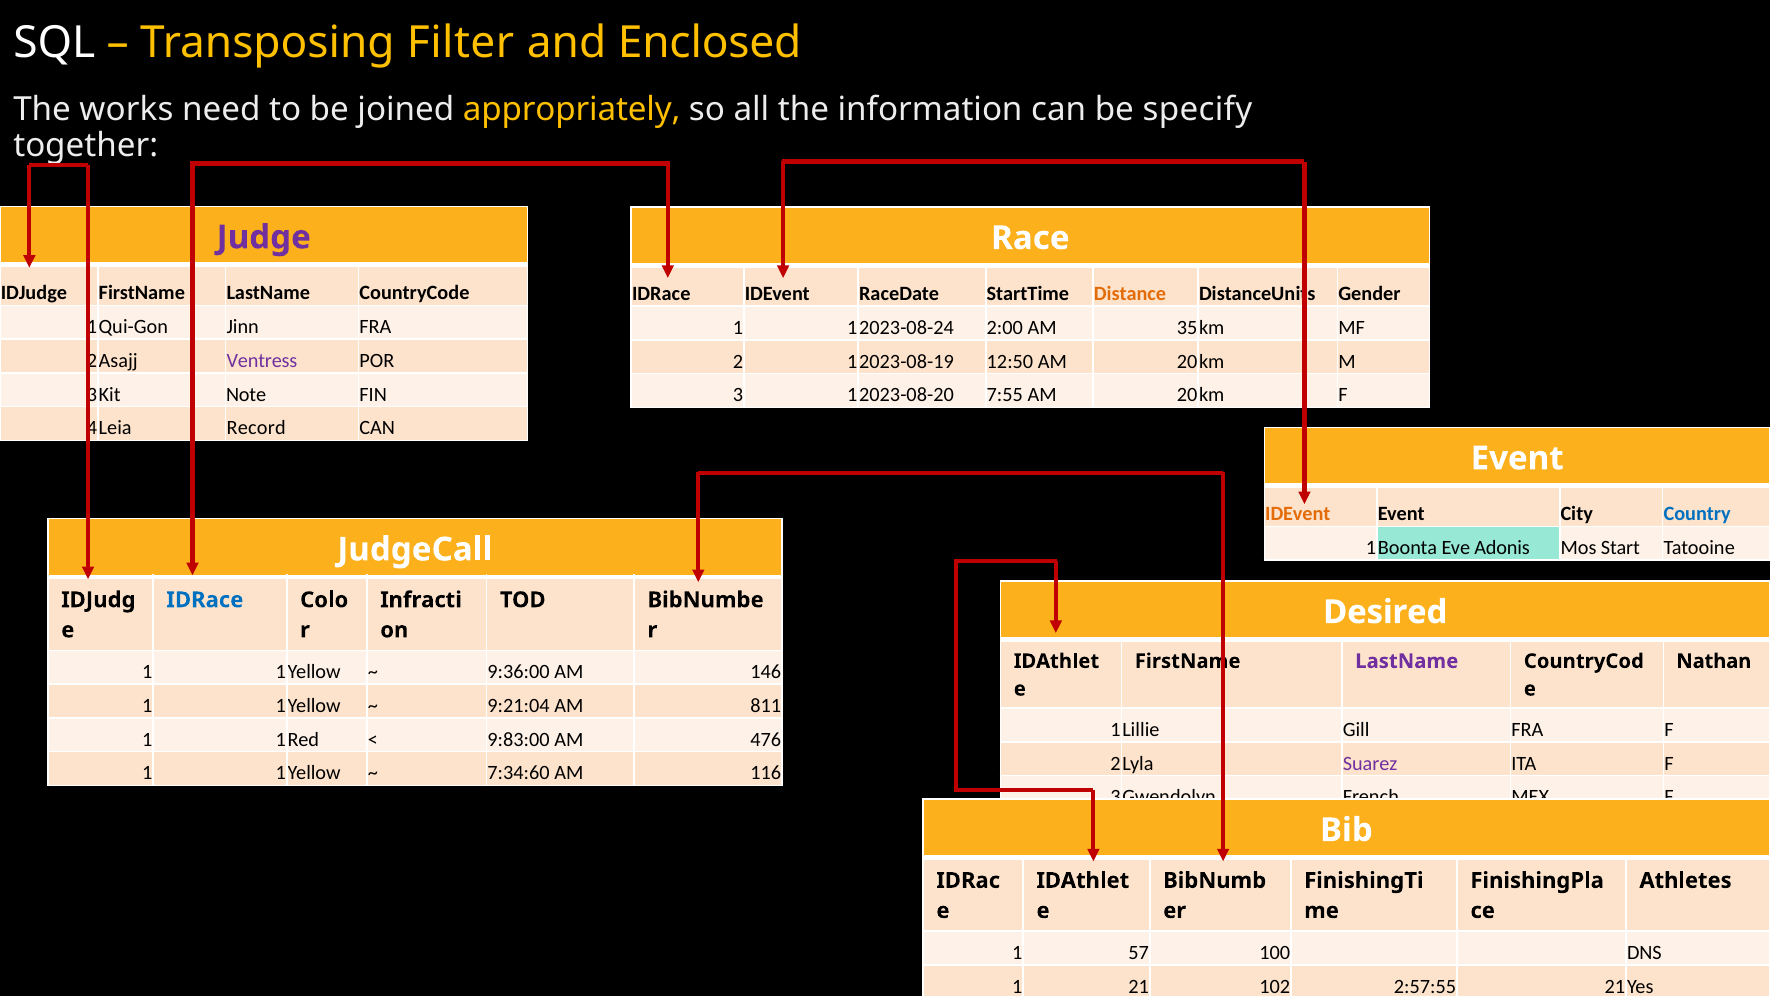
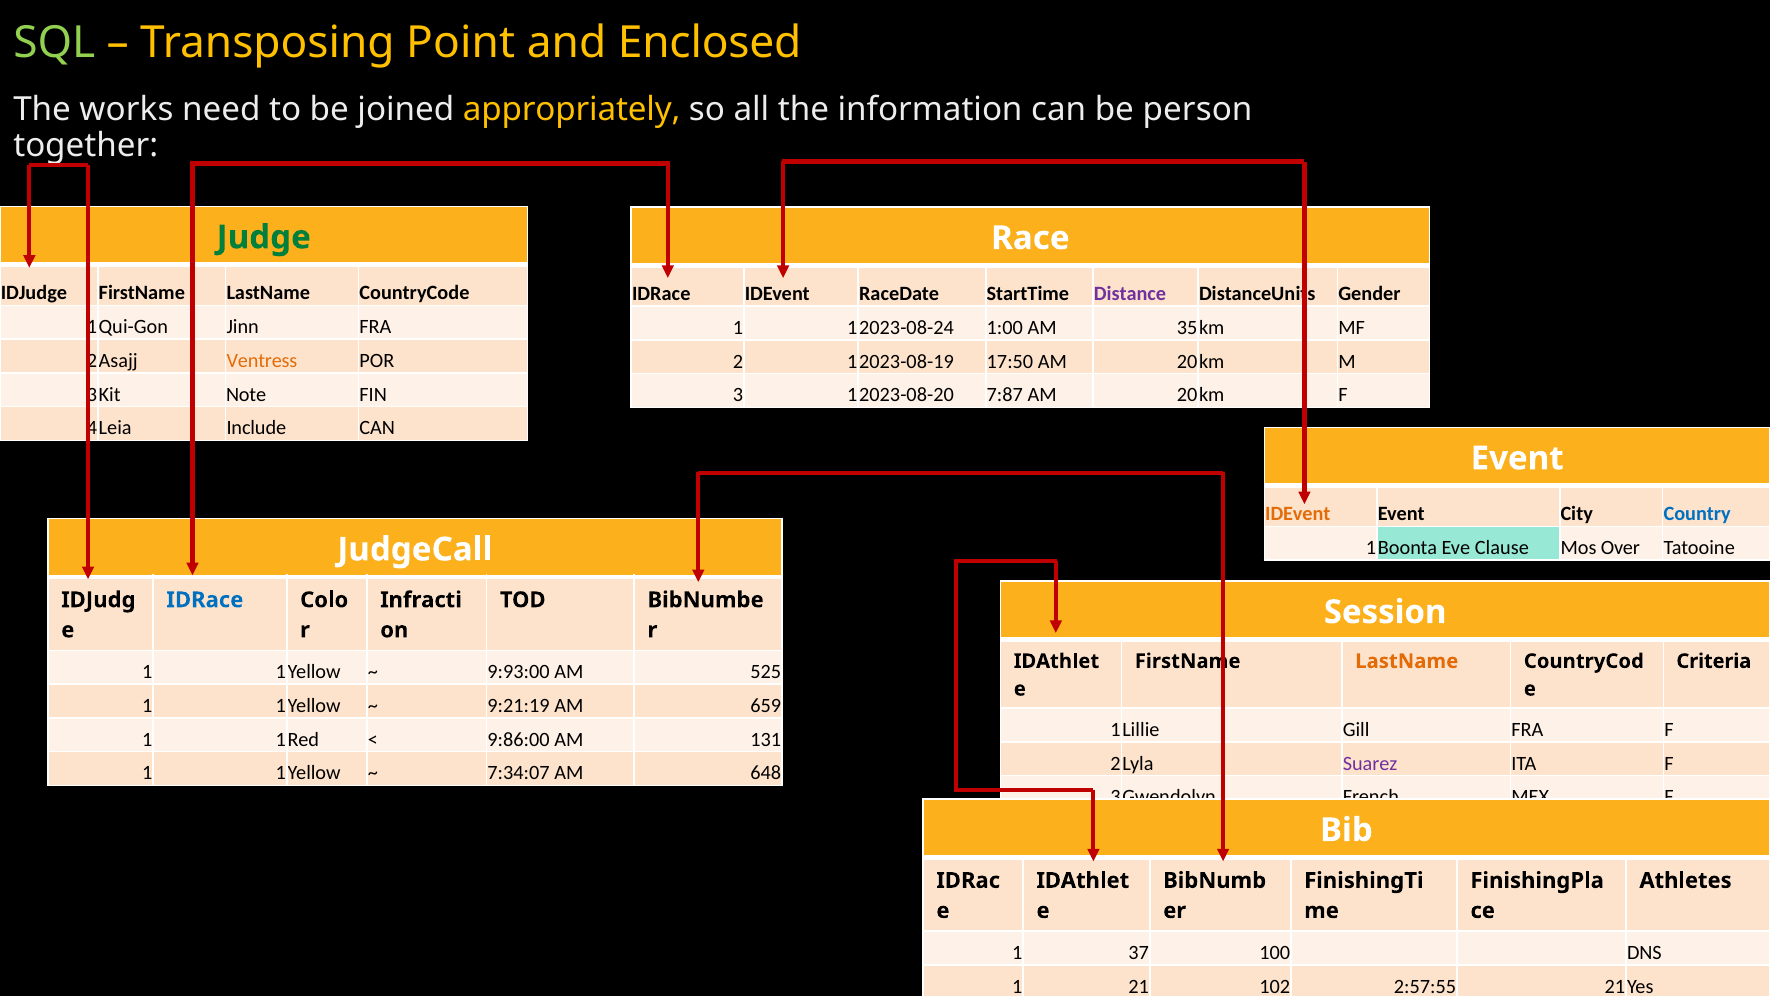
SQL colour: white -> light green
Filter: Filter -> Point
specify: specify -> person
Judge colour: purple -> green
Distance colour: orange -> purple
2:00: 2:00 -> 1:00
Ventress colour: purple -> orange
12:50: 12:50 -> 17:50
7:55: 7:55 -> 7:87
Record: Record -> Include
Adonis: Adonis -> Clause
Start: Start -> Over
Desired: Desired -> Session
LastName at (1407, 661) colour: purple -> orange
Nathan: Nathan -> Criteria
9:36:00: 9:36:00 -> 9:93:00
146: 146 -> 525
9:21:04: 9:21:04 -> 9:21:19
811: 811 -> 659
9:83:00: 9:83:00 -> 9:86:00
476: 476 -> 131
7:34:60: 7:34:60 -> 7:34:07
116: 116 -> 648
57: 57 -> 37
